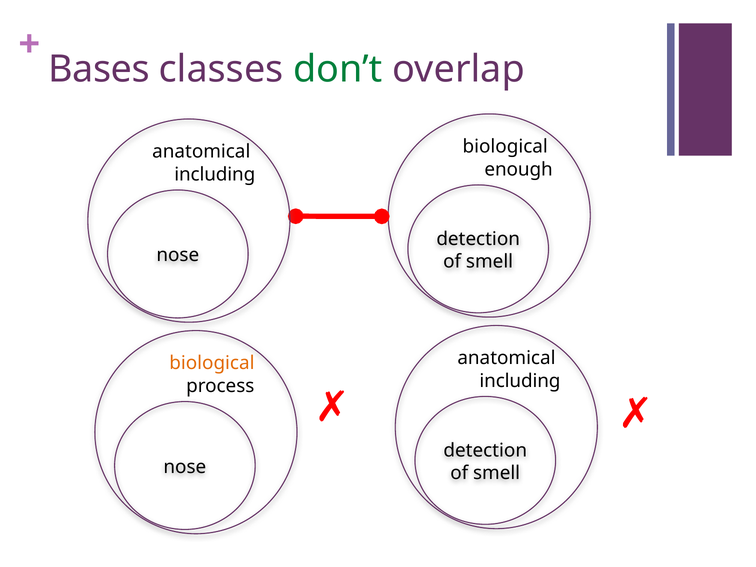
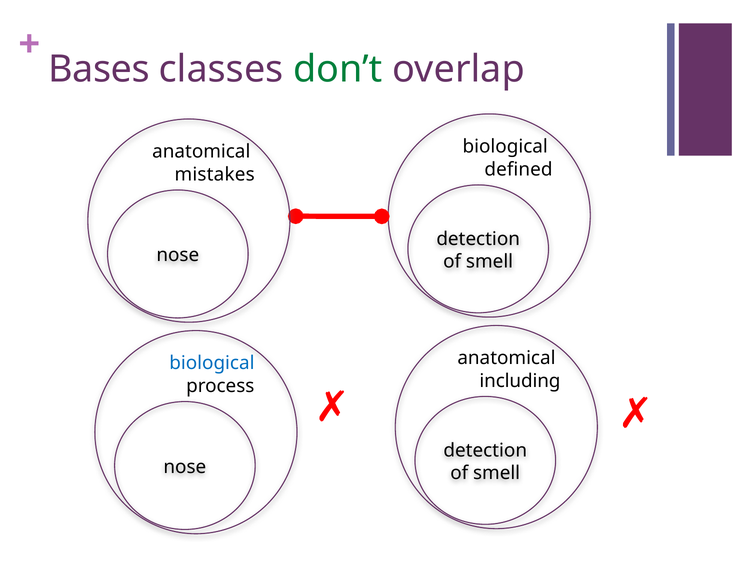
enough: enough -> defined
including at (215, 174): including -> mistakes
biological at (212, 363) colour: orange -> blue
